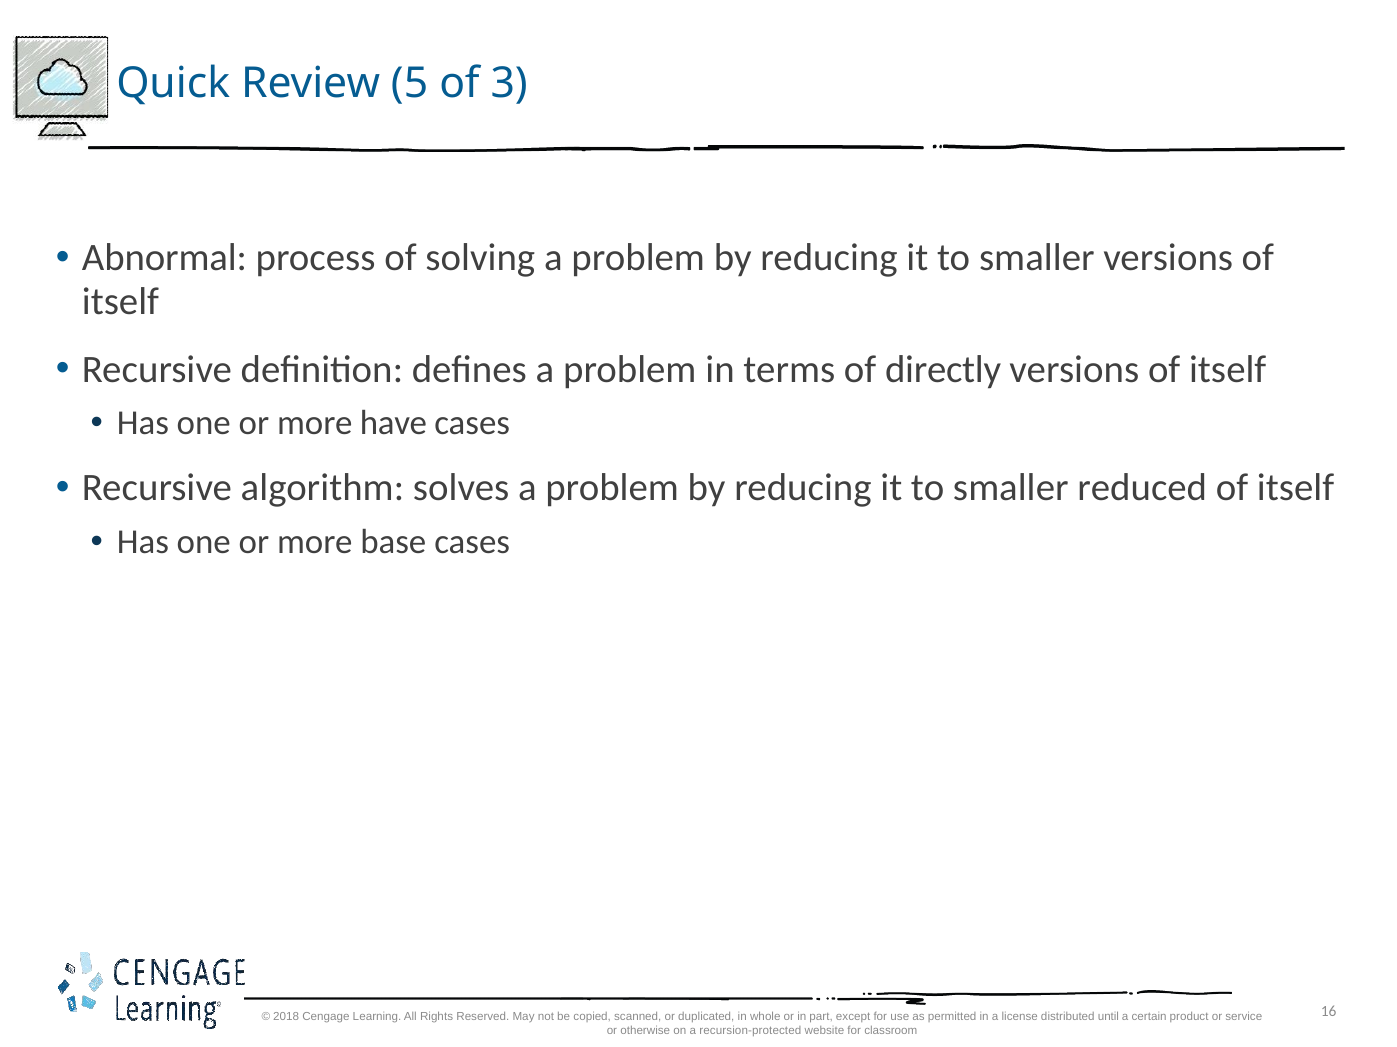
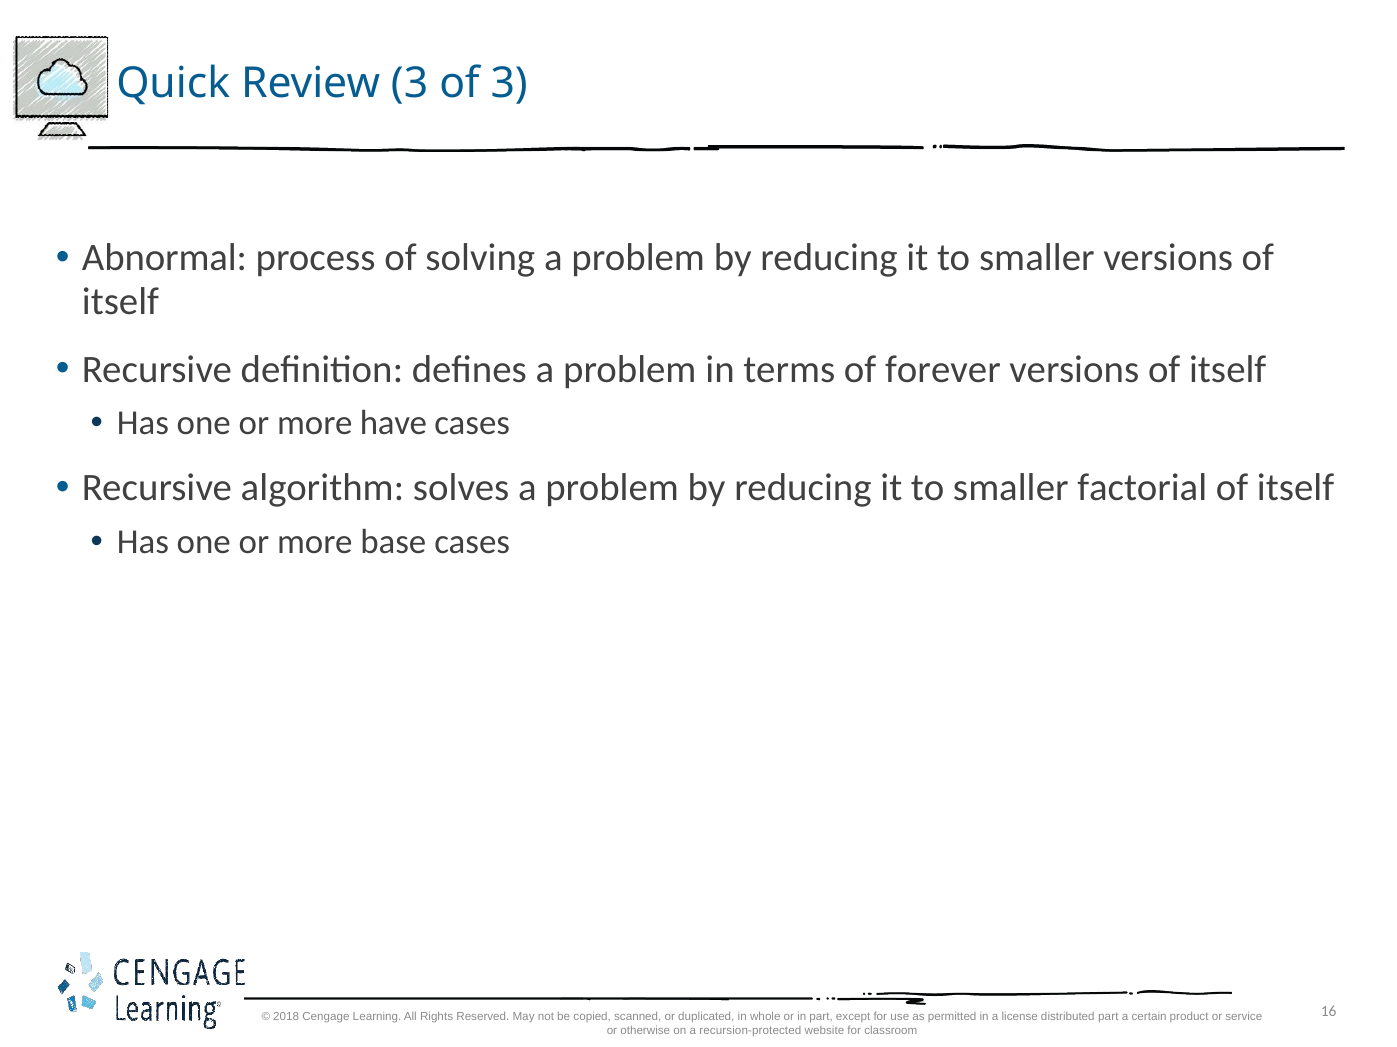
Review 5: 5 -> 3
directly: directly -> forever
reduced: reduced -> factorial
distributed until: until -> part
